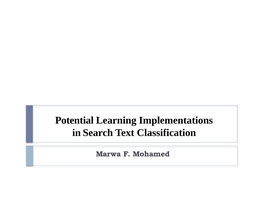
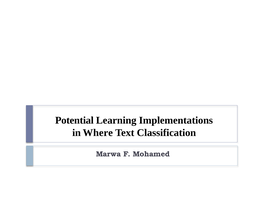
Search: Search -> Where
